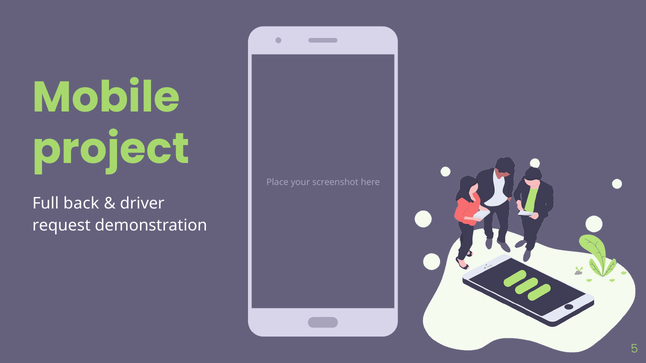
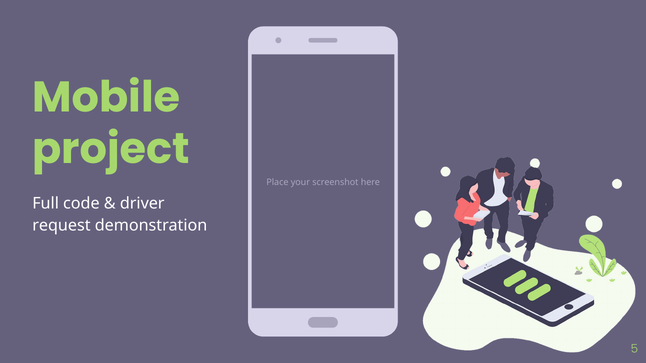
back: back -> code
